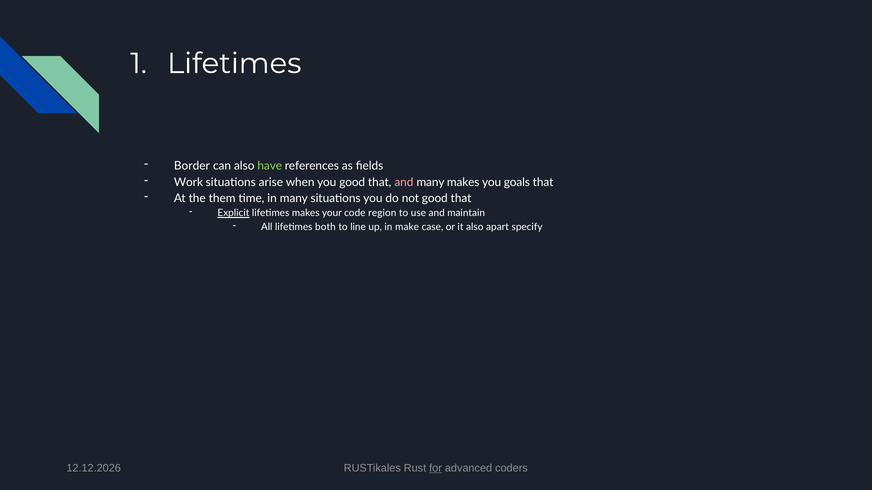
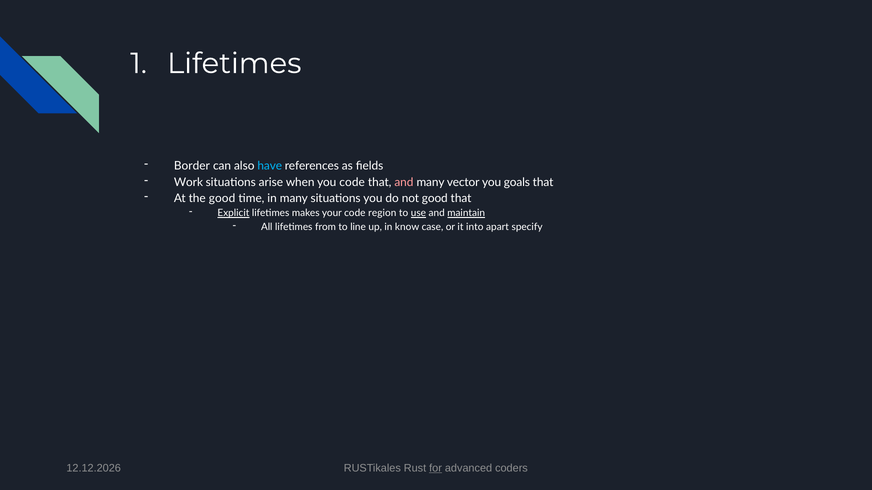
have colour: light green -> light blue
you good: good -> code
many makes: makes -> vector
the them: them -> good
use underline: none -> present
maintain underline: none -> present
both: both -> from
make: make -> know
it also: also -> into
